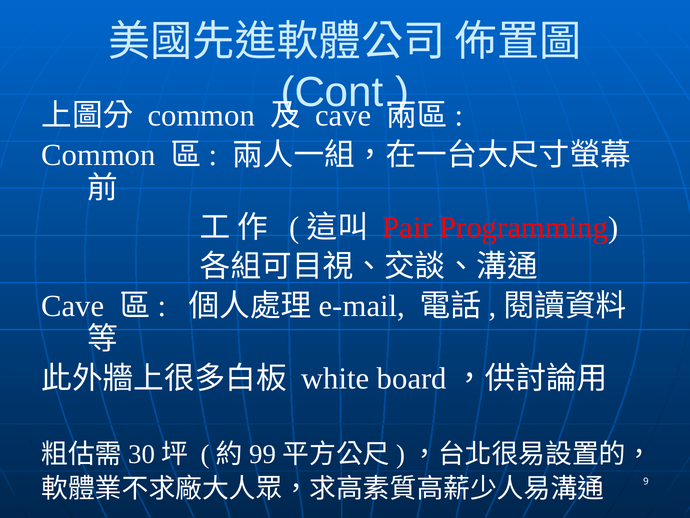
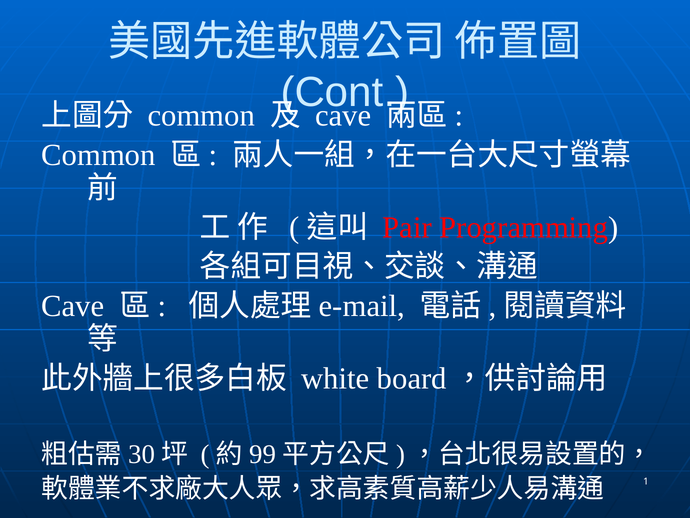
9: 9 -> 1
